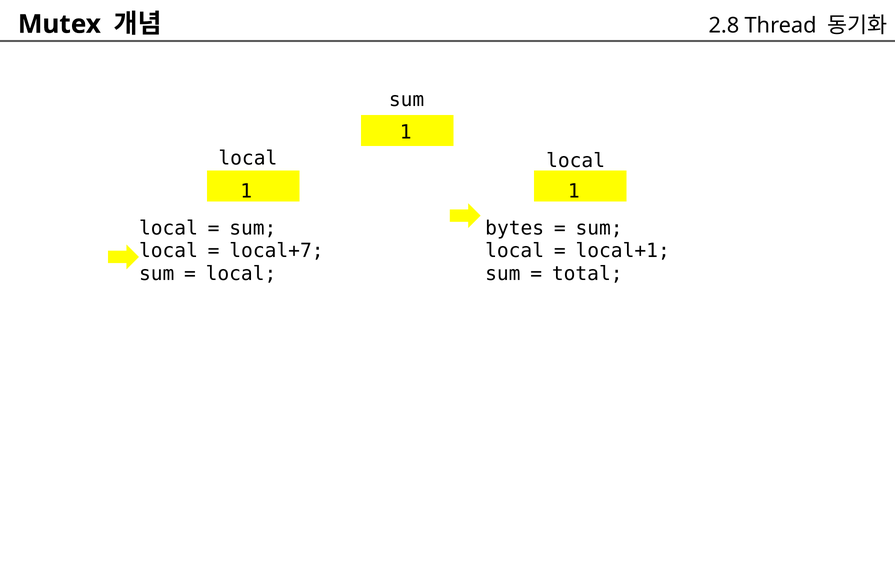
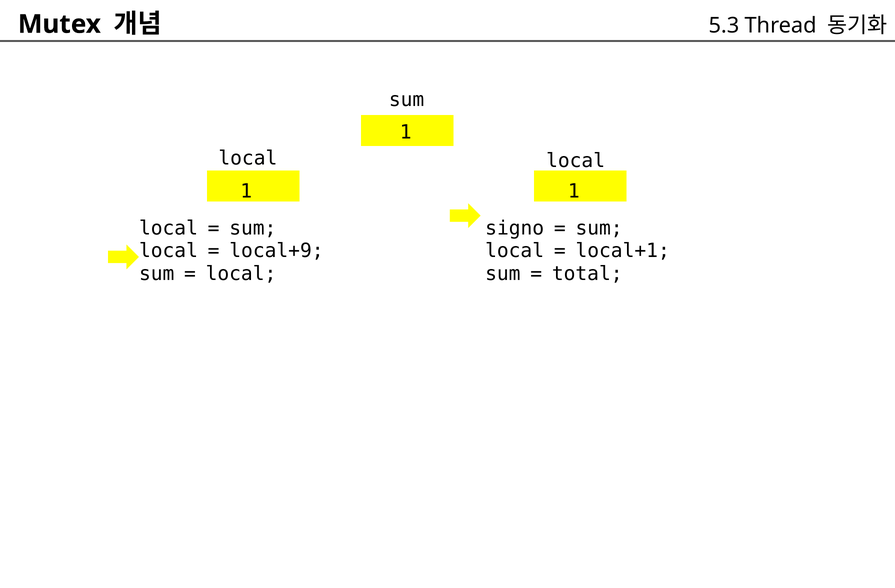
2.8: 2.8 -> 5.3
bytes: bytes -> signo
local+7: local+7 -> local+9
